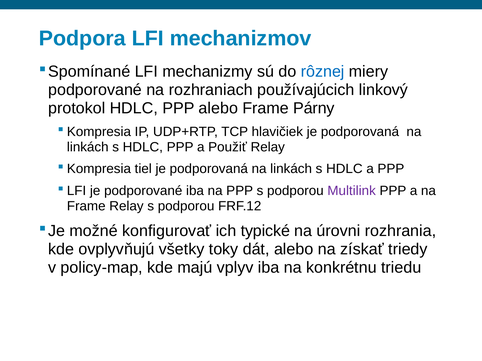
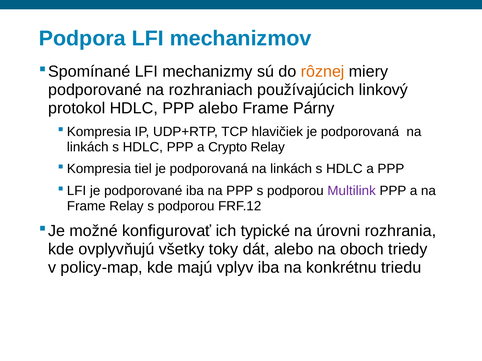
rôznej colour: blue -> orange
Použiť: Použiť -> Crypto
získať: získať -> oboch
